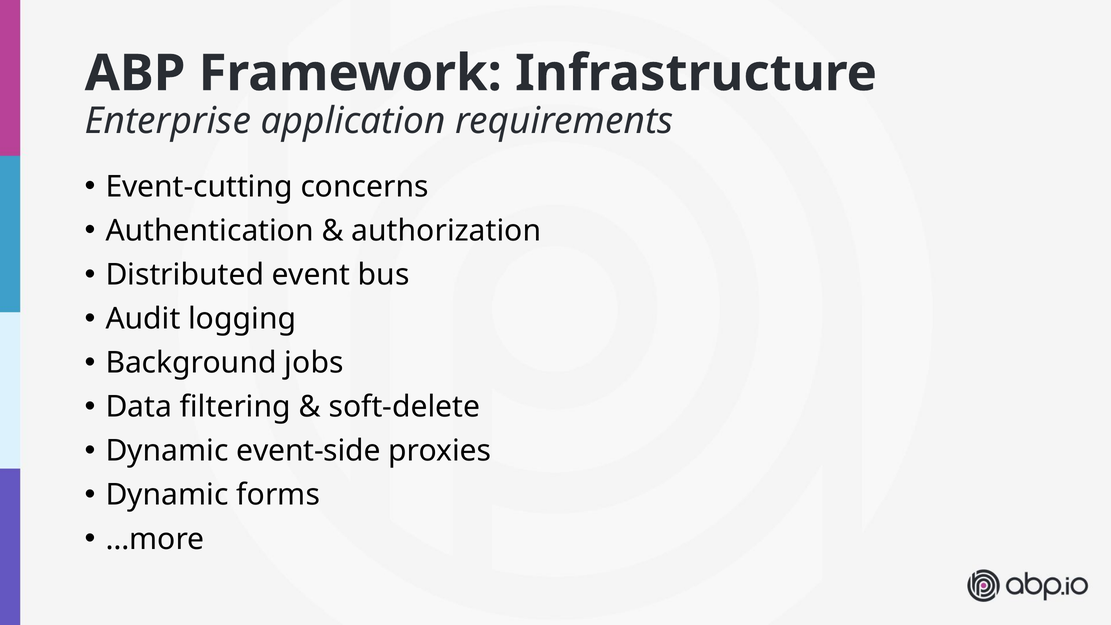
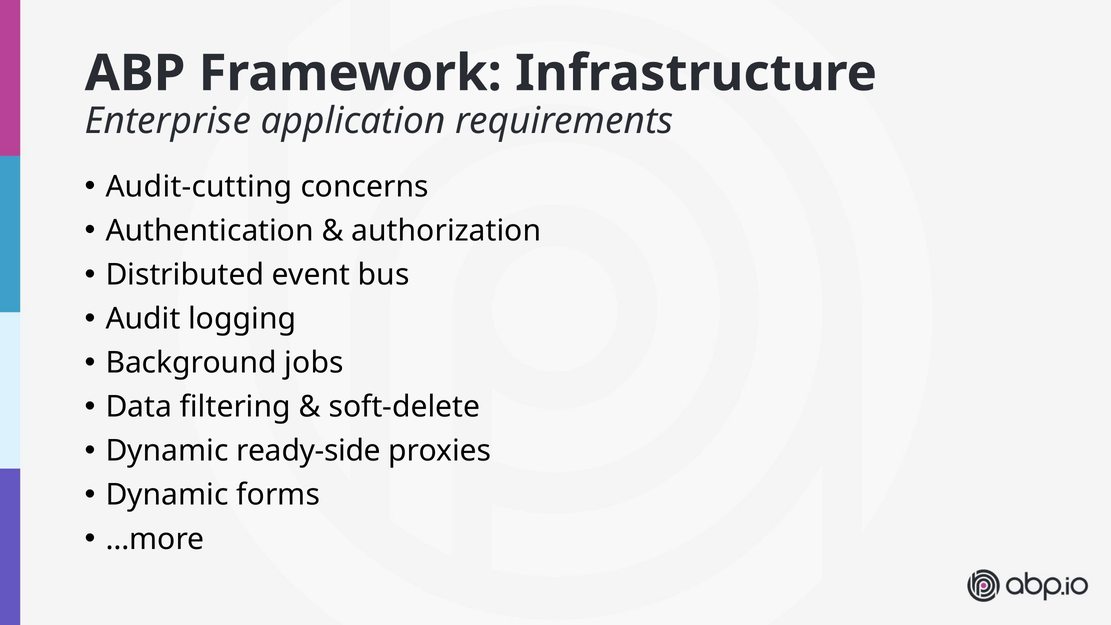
Event-cutting: Event-cutting -> Audit-cutting
event-side: event-side -> ready-side
